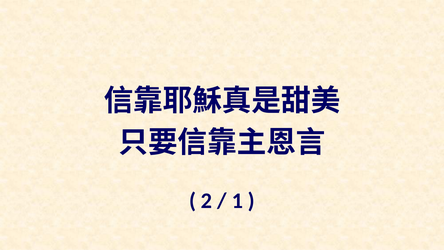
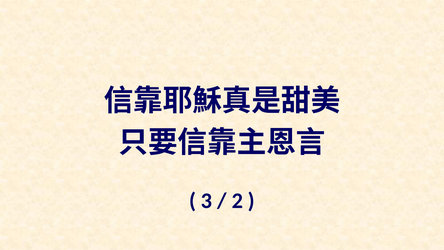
2: 2 -> 3
1: 1 -> 2
